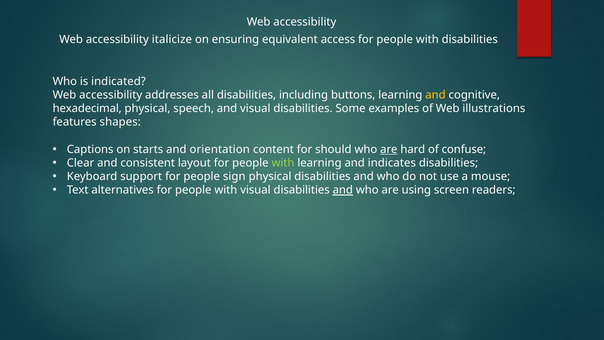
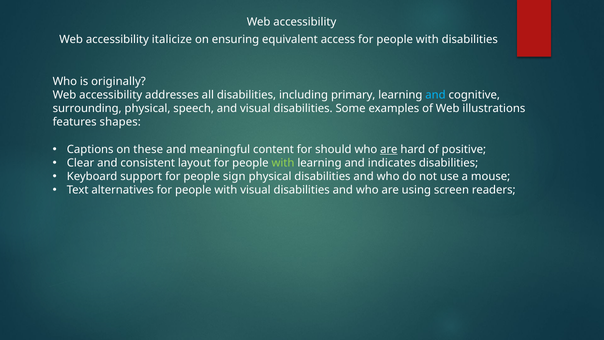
indicated: indicated -> originally
buttons: buttons -> primary
and at (436, 95) colour: yellow -> light blue
hexadecimal: hexadecimal -> surrounding
starts: starts -> these
orientation: orientation -> meaningful
confuse: confuse -> positive
and at (343, 190) underline: present -> none
